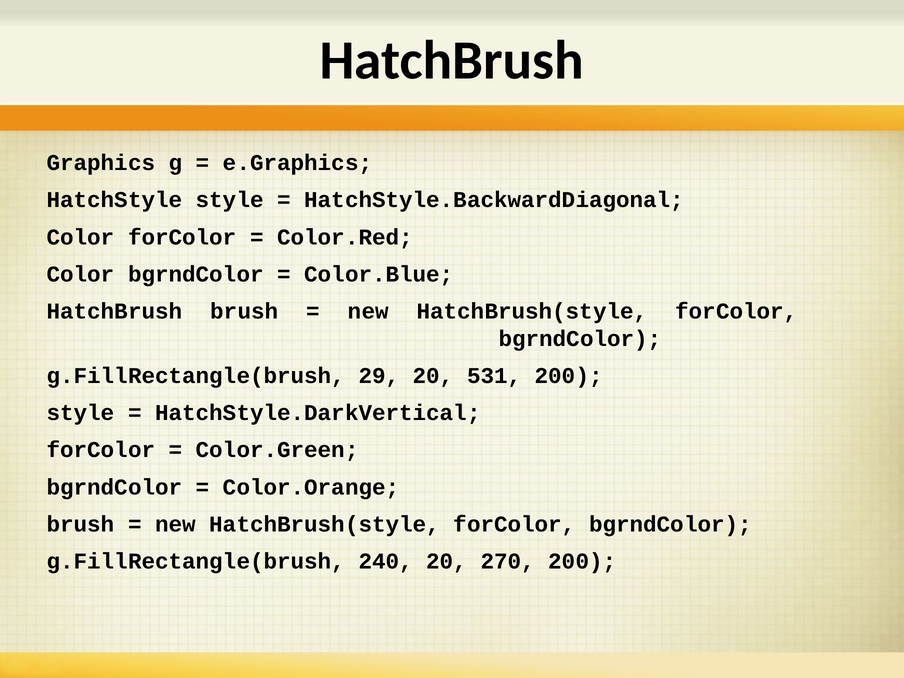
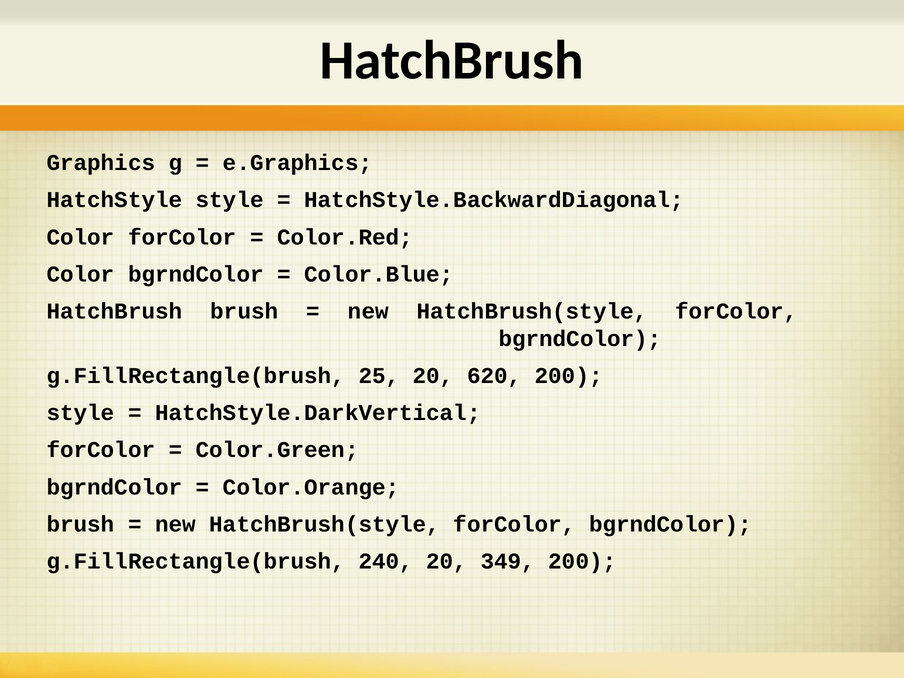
29: 29 -> 25
531: 531 -> 620
270: 270 -> 349
